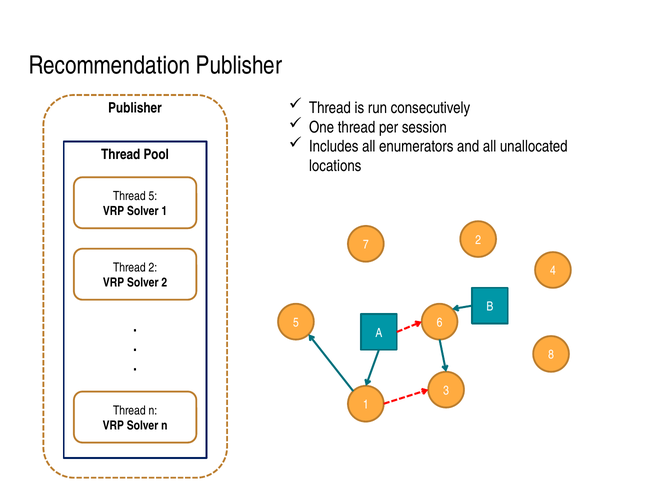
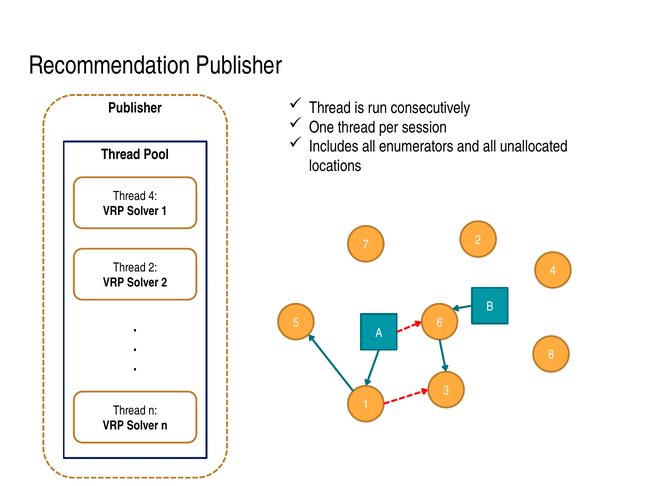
Thread 5: 5 -> 4
